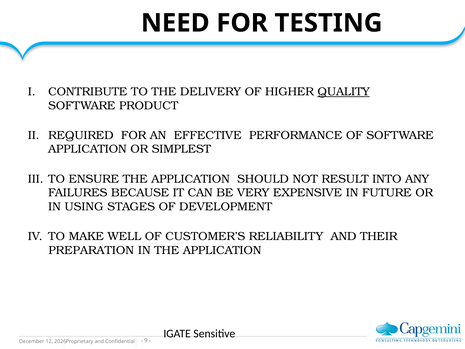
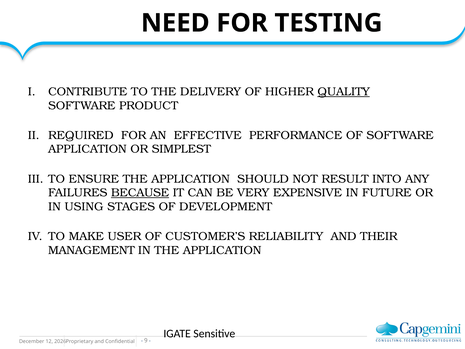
BECAUSE underline: none -> present
WELL: WELL -> USER
PREPARATION: PREPARATION -> MANAGEMENT
